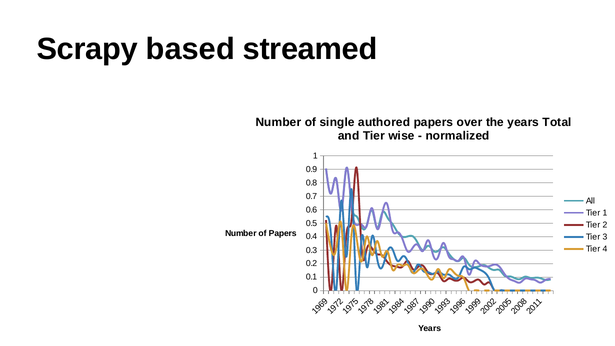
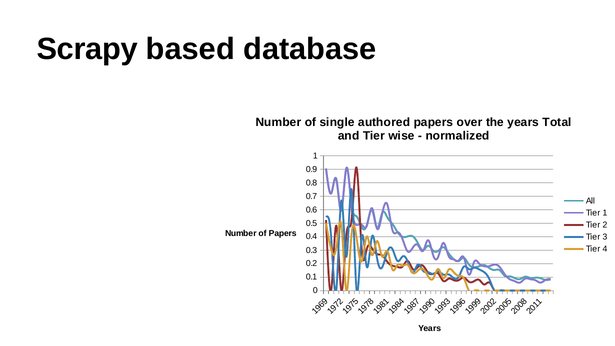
streamed: streamed -> database
